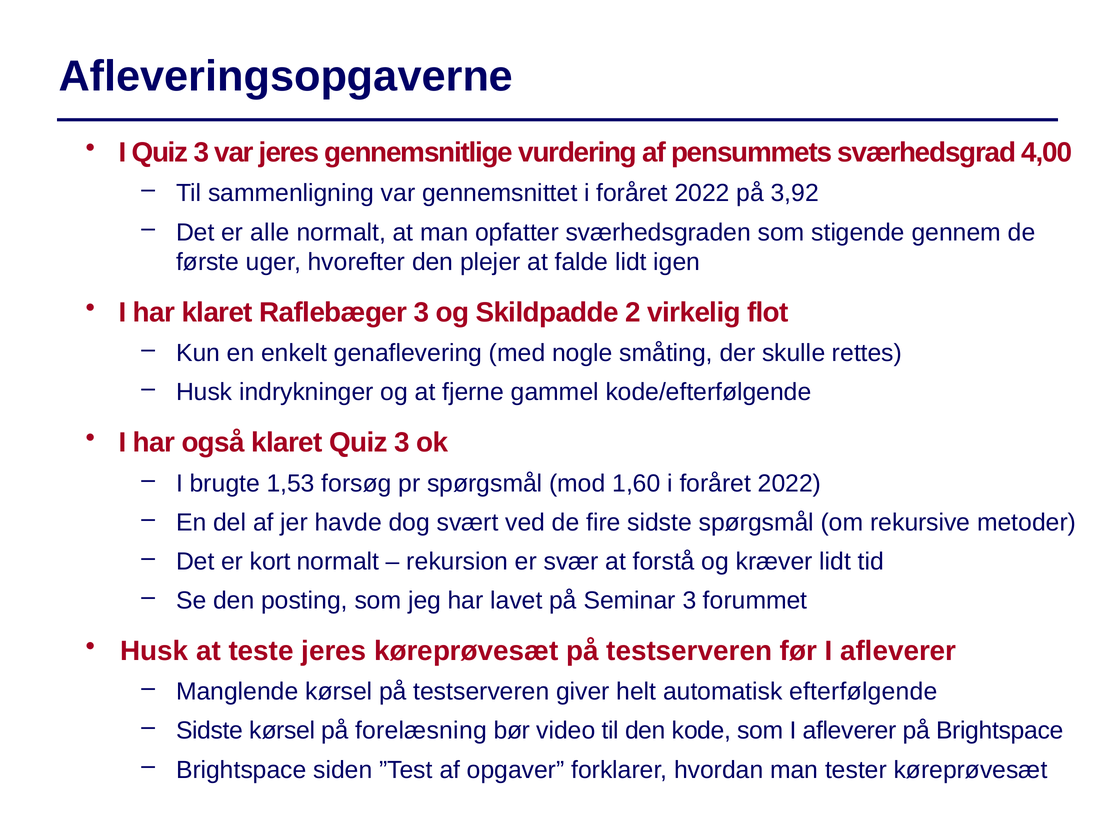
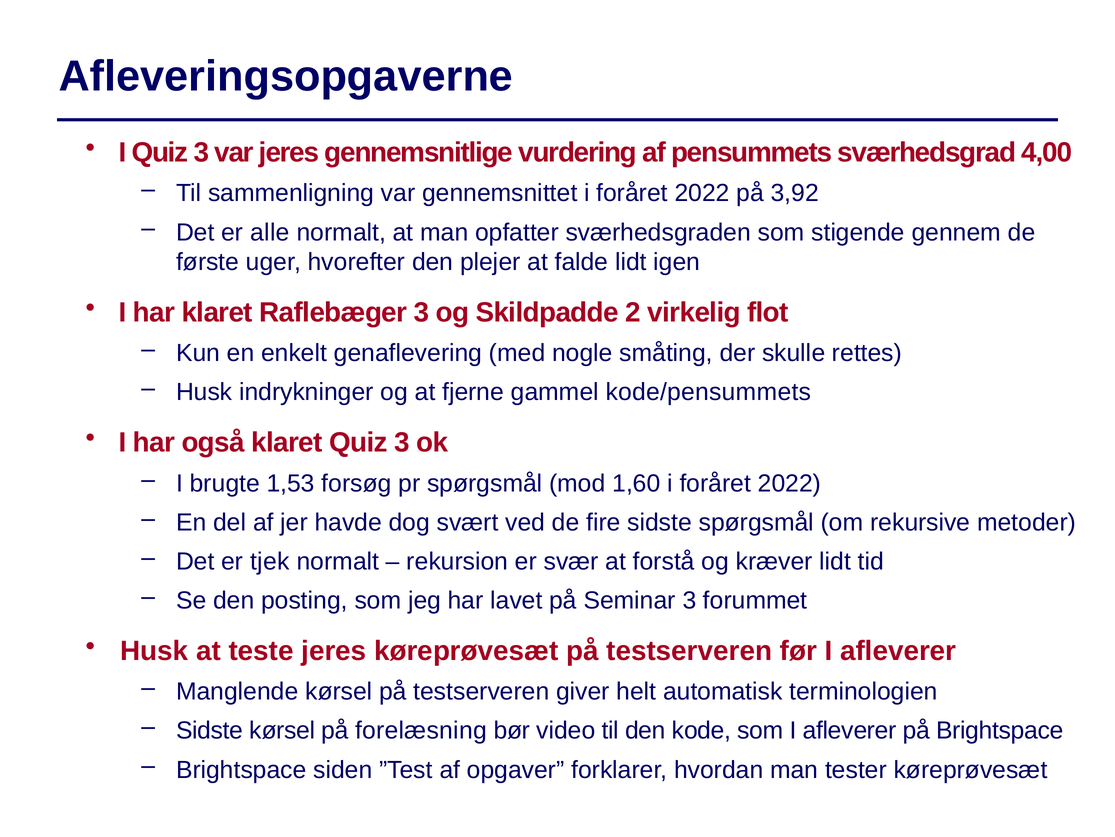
kode/efterfølgende: kode/efterfølgende -> kode/pensummets
kort: kort -> tjek
efterfølgende: efterfølgende -> terminologien
